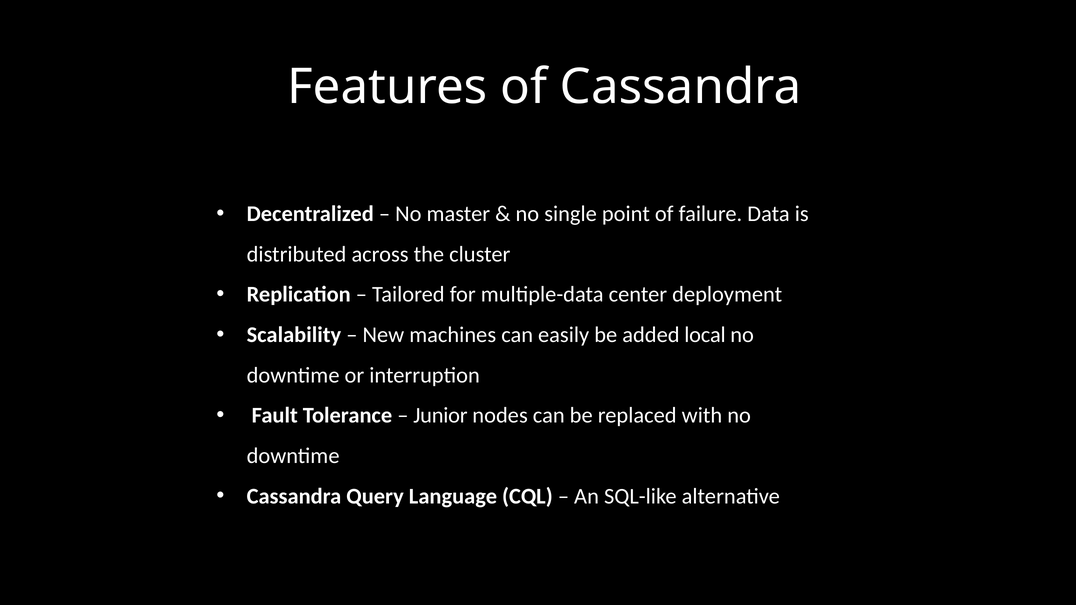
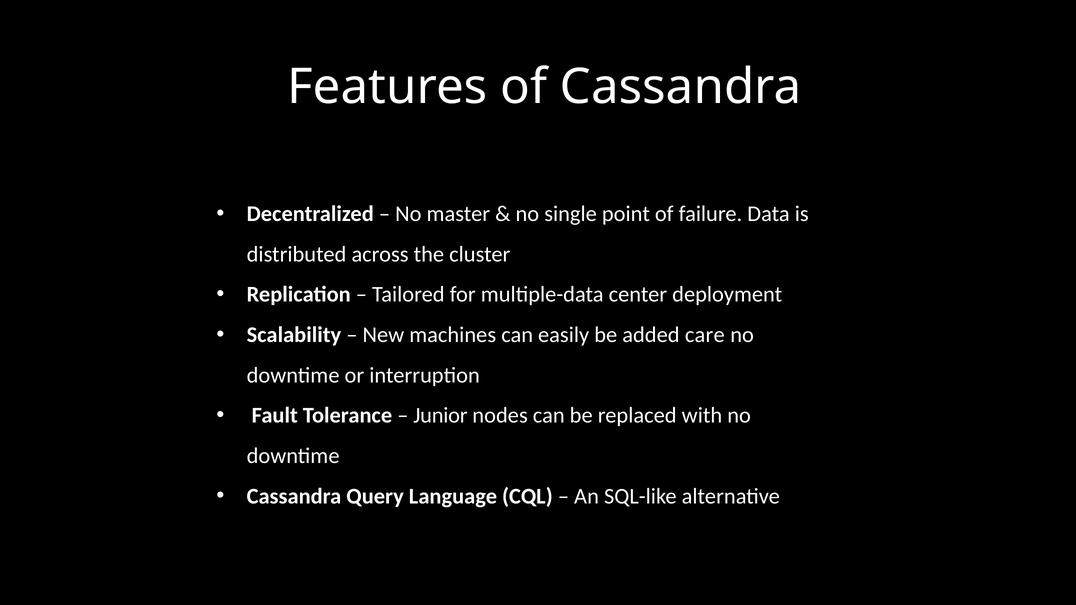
local: local -> care
